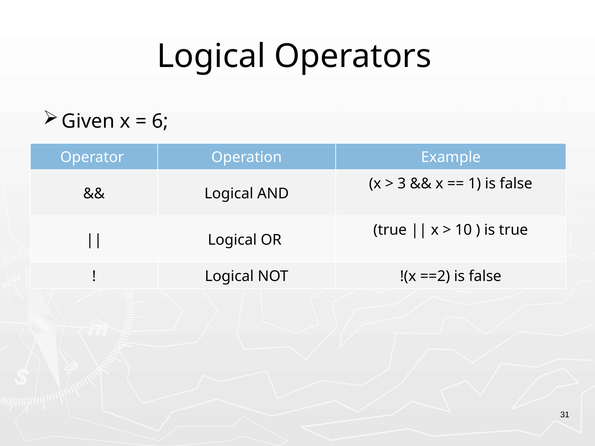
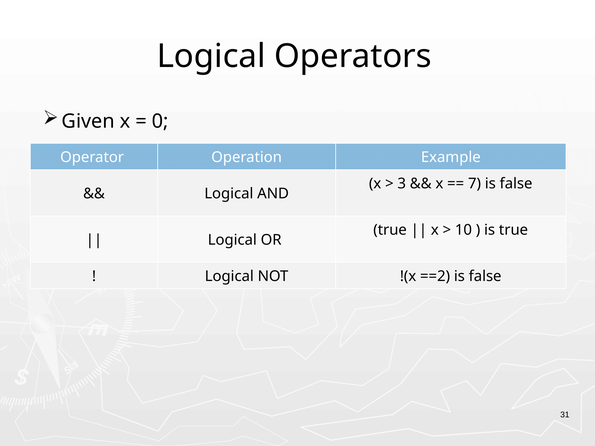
6: 6 -> 0
1: 1 -> 7
